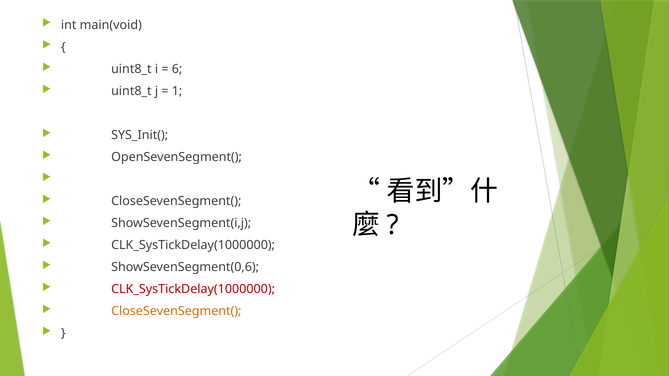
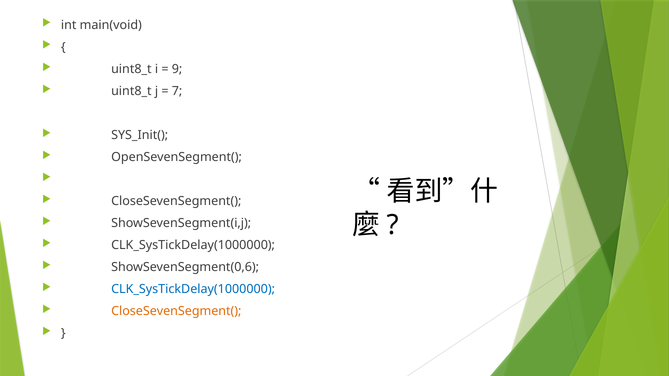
6: 6 -> 9
1: 1 -> 7
CLK_SysTickDelay(1000000 at (193, 289) colour: red -> blue
